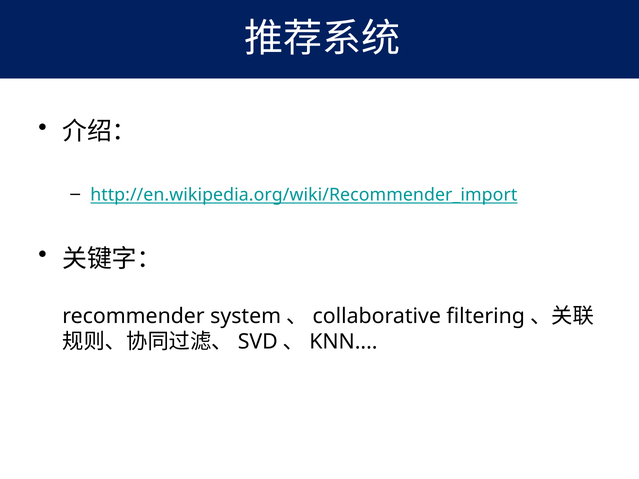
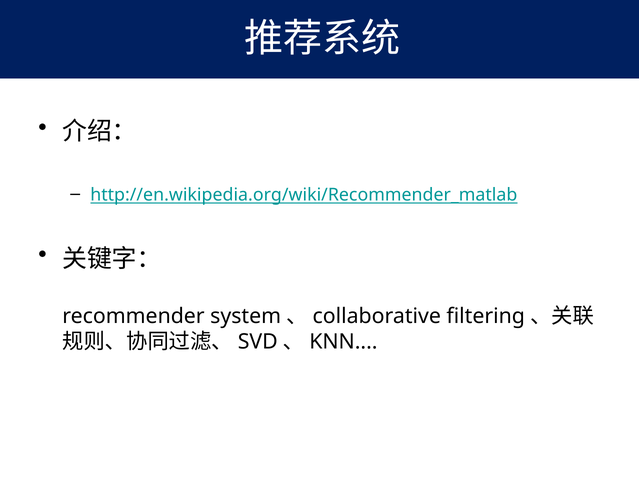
http://en.wikipedia.org/wiki/Recommender_import: http://en.wikipedia.org/wiki/Recommender_import -> http://en.wikipedia.org/wiki/Recommender_matlab
